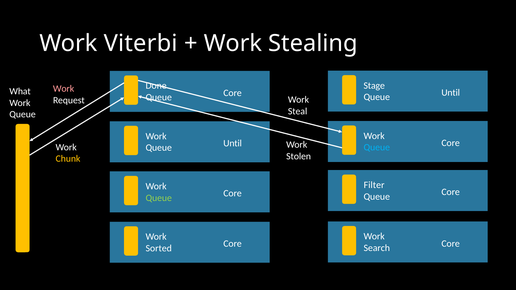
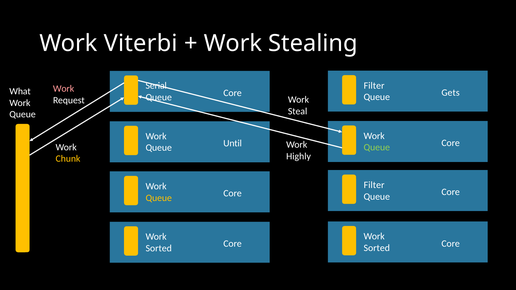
Stage at (374, 86): Stage -> Filter
Done: Done -> Serial
Until at (451, 93): Until -> Gets
Queue at (377, 148) colour: light blue -> light green
Stolen: Stolen -> Highly
Queue at (159, 198) colour: light green -> yellow
Search at (377, 248): Search -> Sorted
